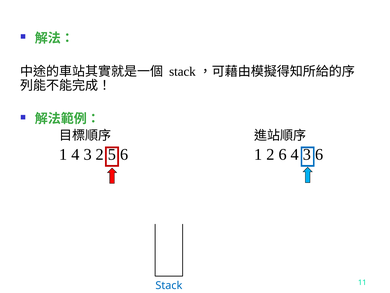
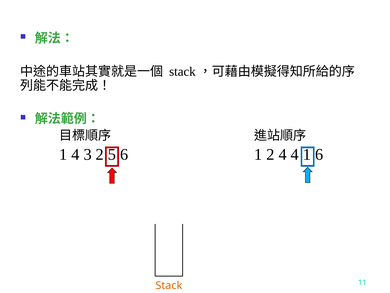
2 6: 6 -> 4
3 at (307, 154): 3 -> 1
Stack colour: blue -> orange
